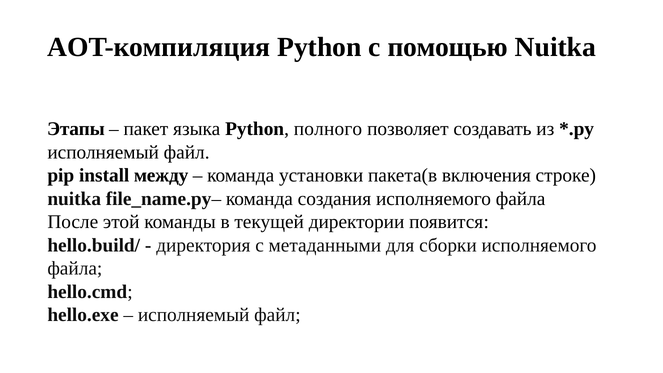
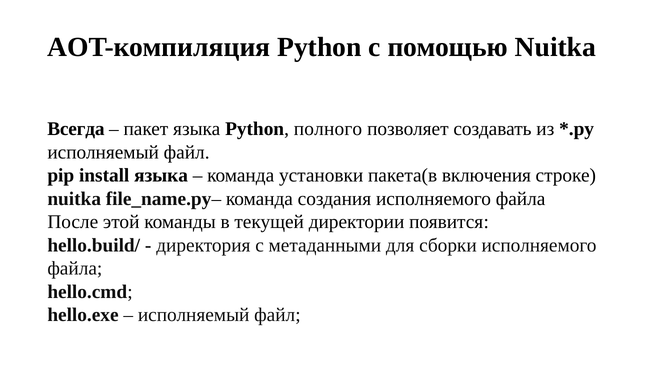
Этапы: Этапы -> Всегда
install между: между -> языка
